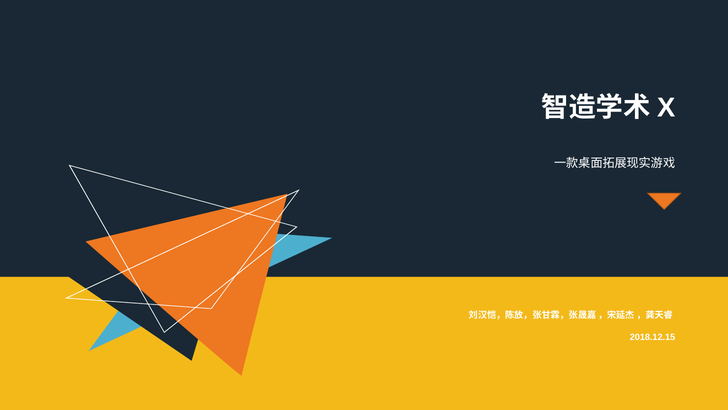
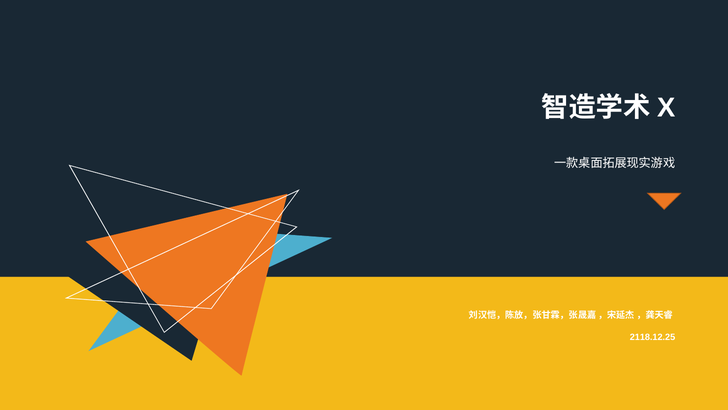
2018.12.15: 2018.12.15 -> 2118.12.25
